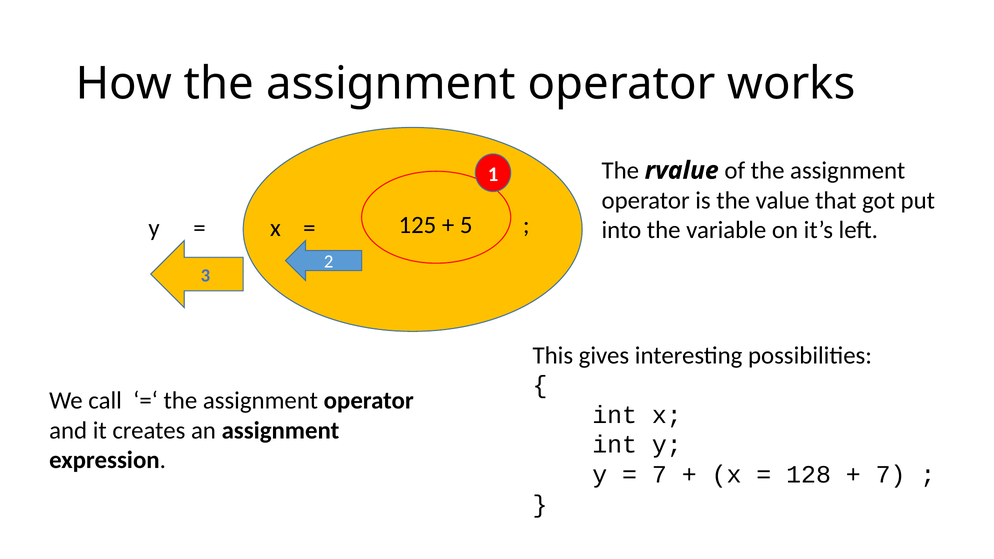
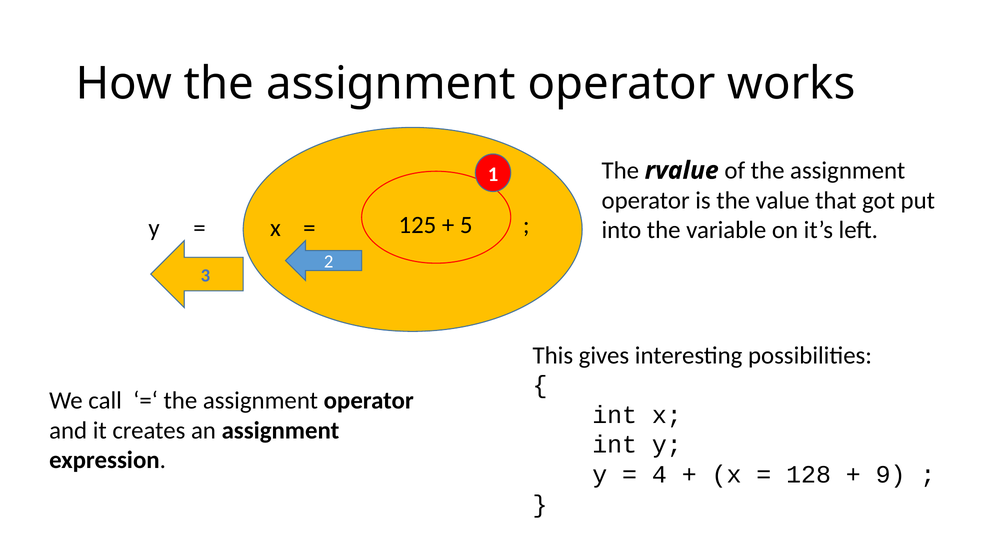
7 at (659, 475): 7 -> 4
7 at (891, 475): 7 -> 9
